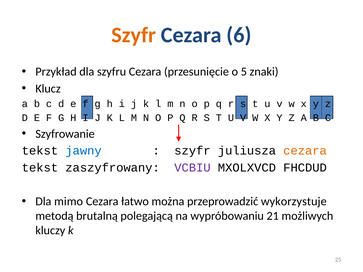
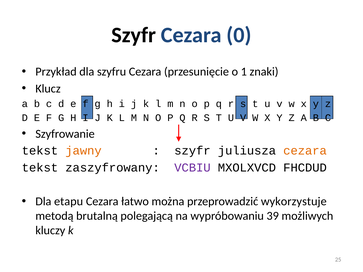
Szyfr at (134, 35) colour: orange -> black
6: 6 -> 0
5: 5 -> 1
jawny colour: blue -> orange
mimo: mimo -> etapu
21: 21 -> 39
